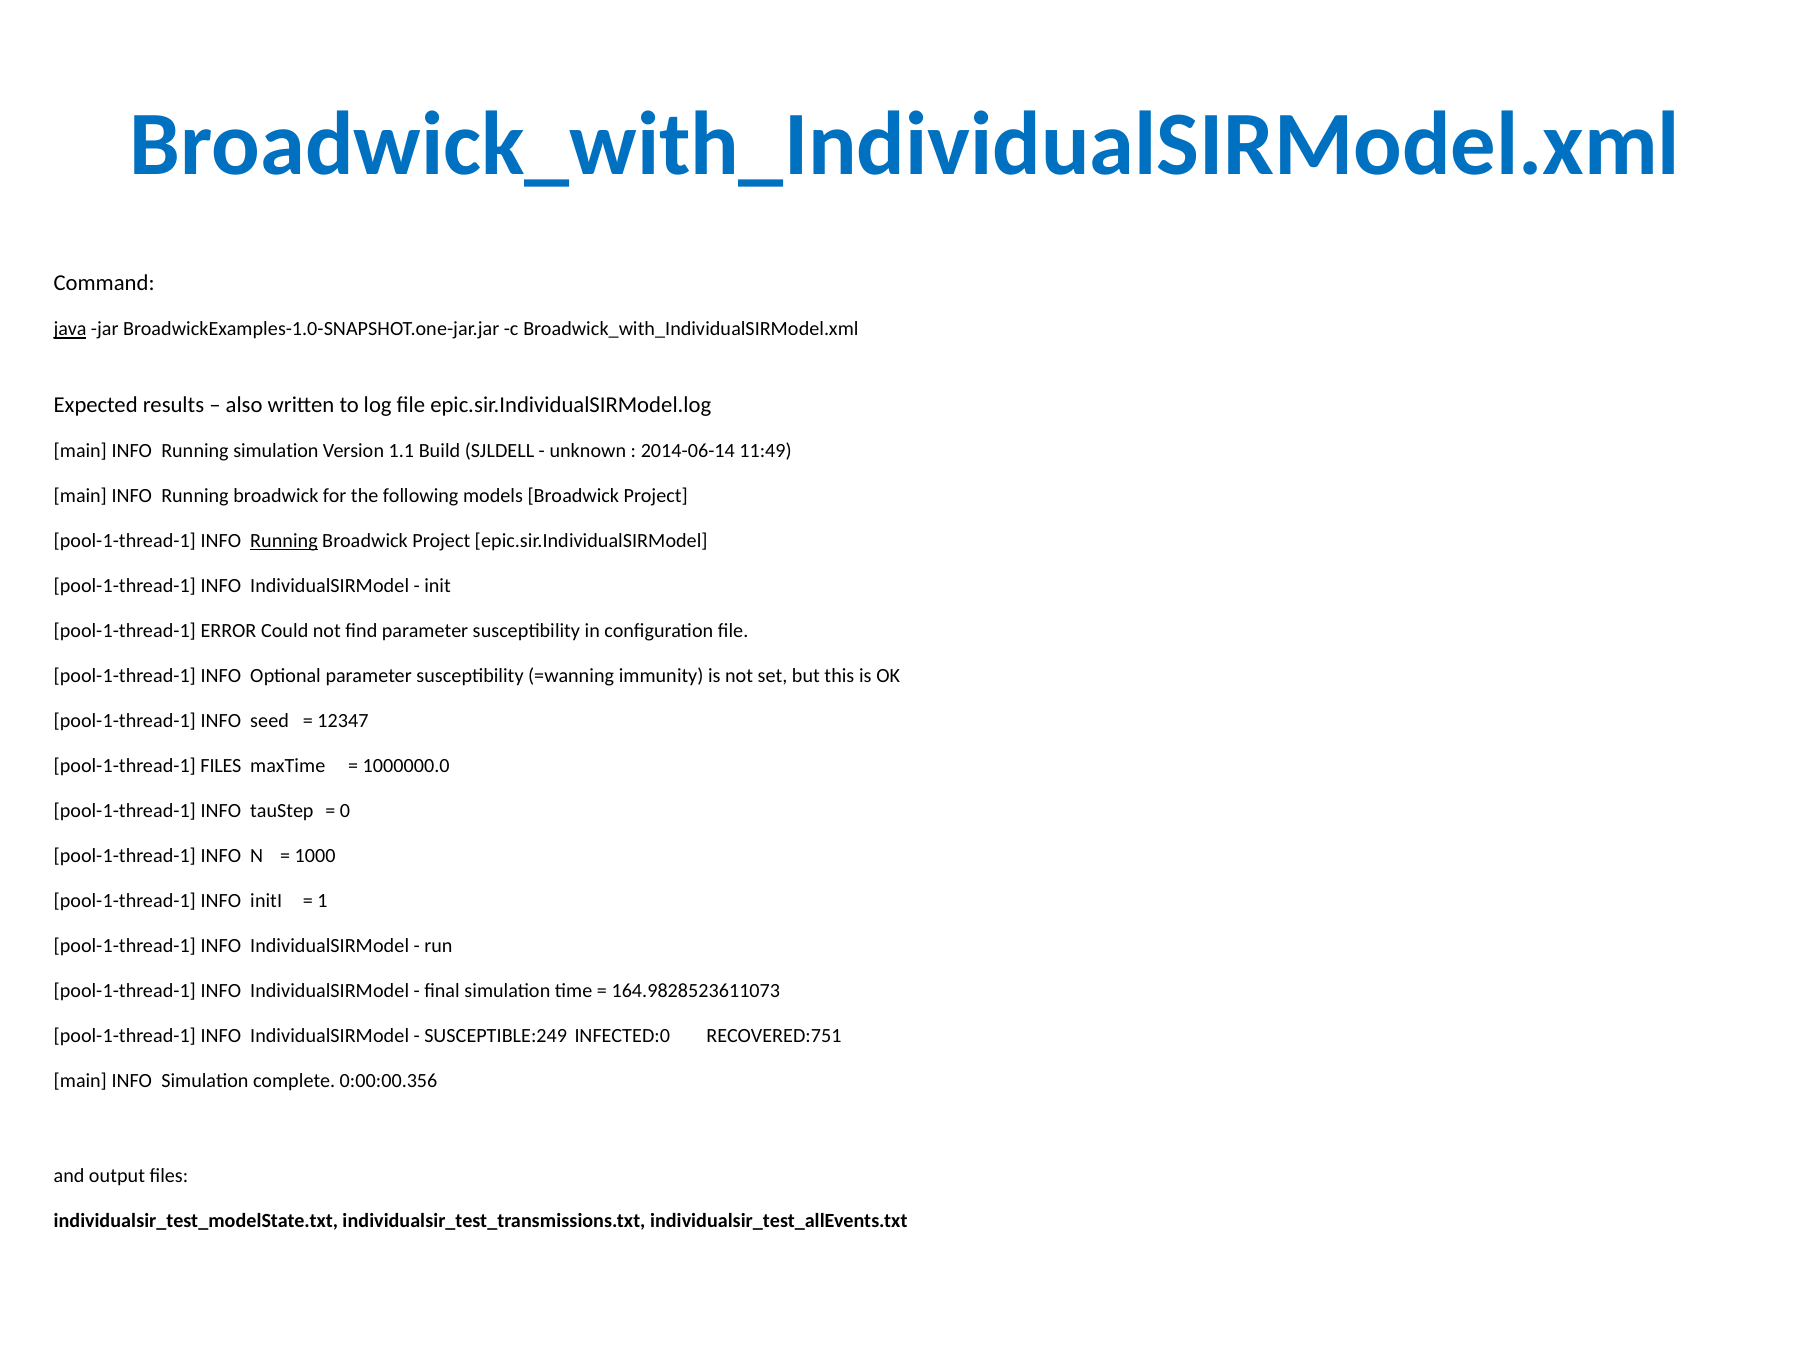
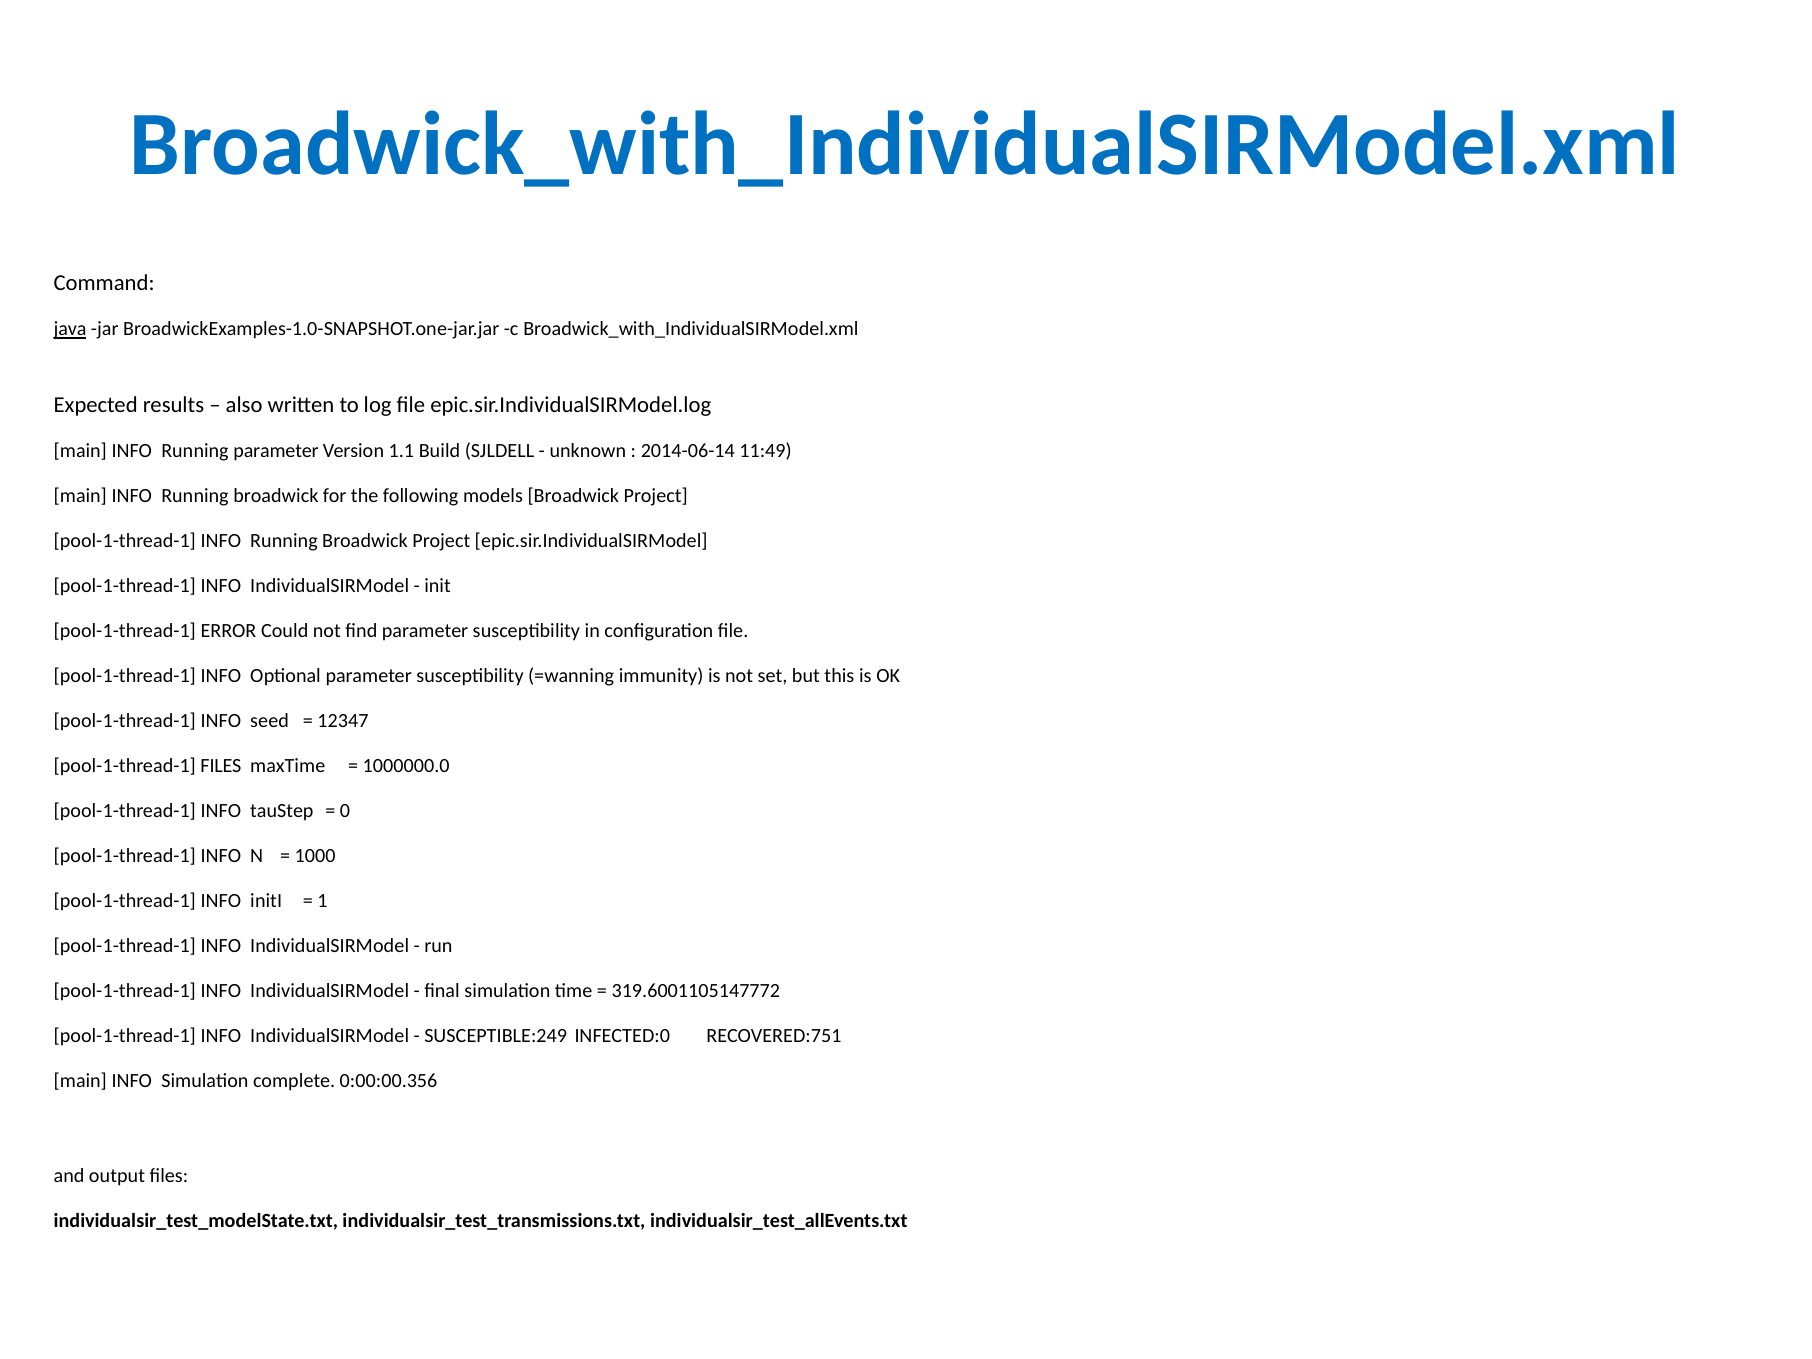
Running simulation: simulation -> parameter
Running at (284, 541) underline: present -> none
164.9828523611073: 164.9828523611073 -> 319.6001105147772
